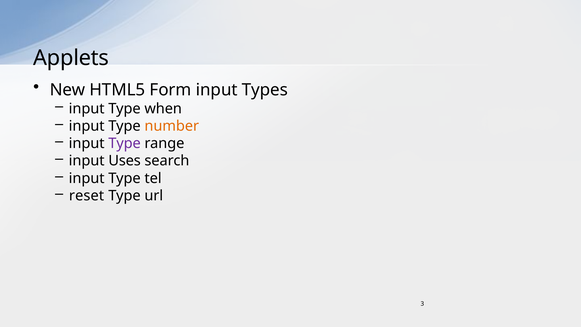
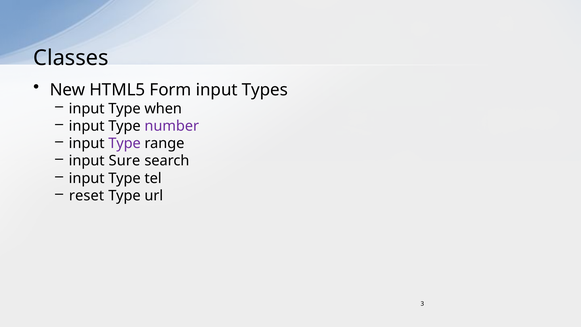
Applets: Applets -> Classes
number colour: orange -> purple
Uses: Uses -> Sure
